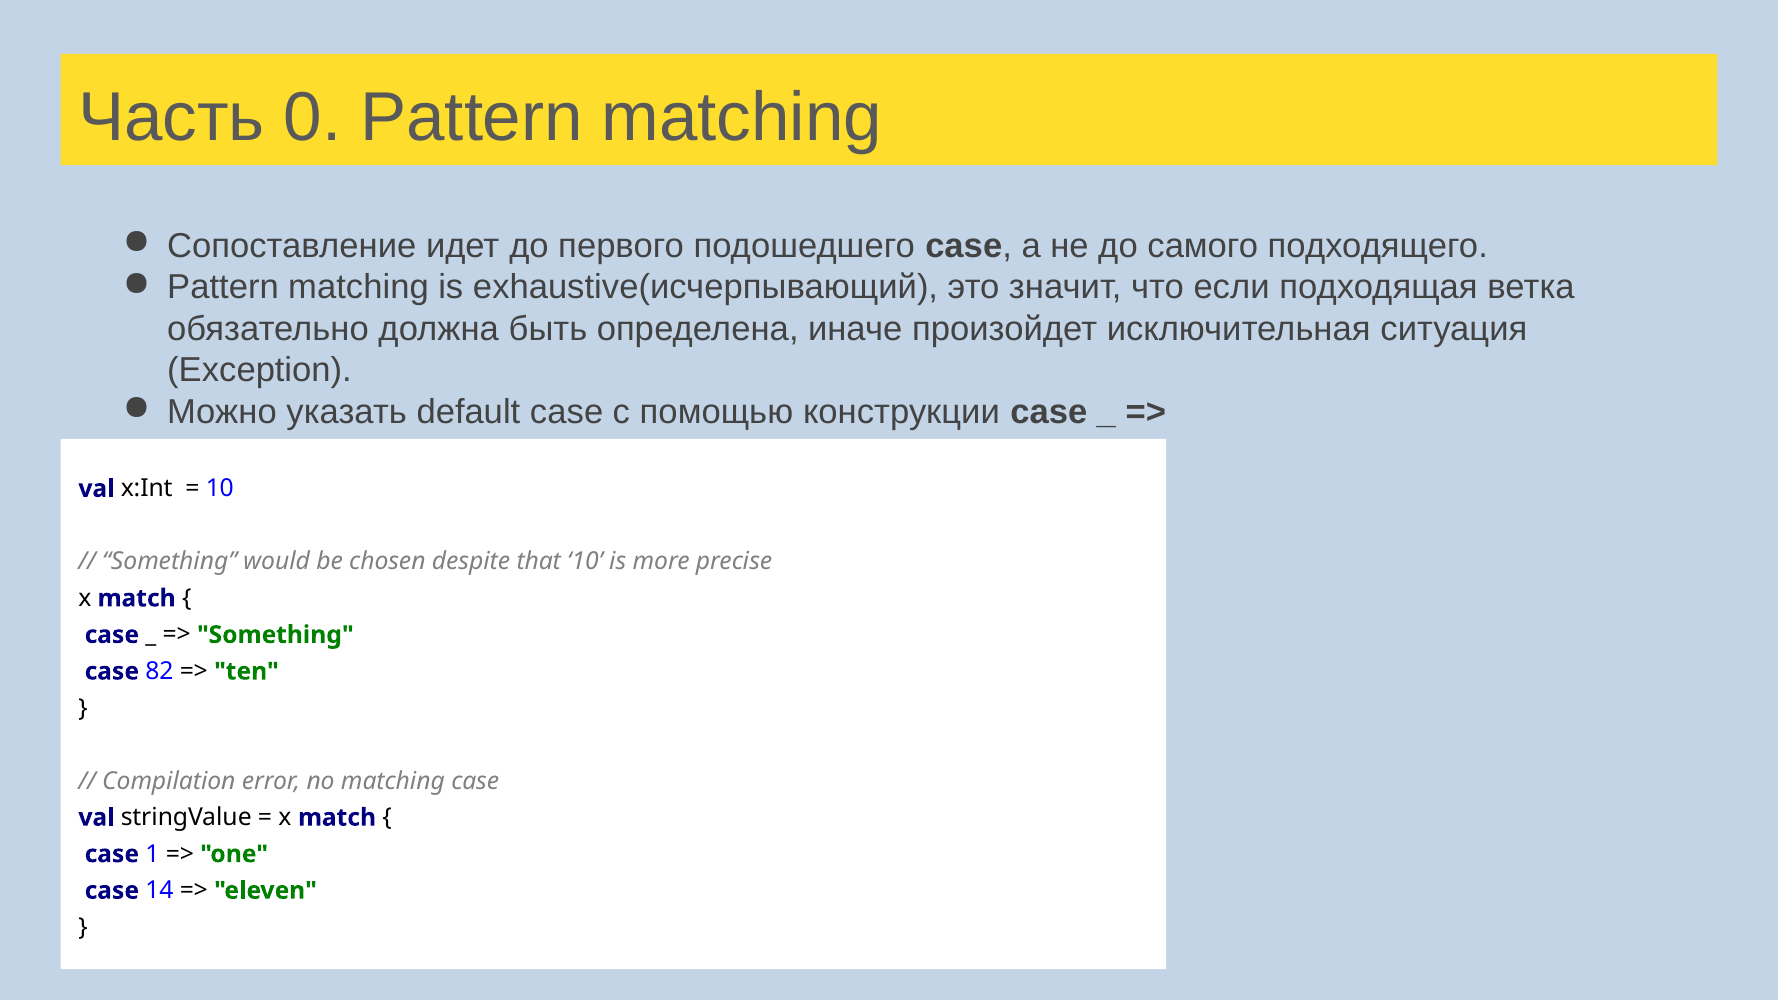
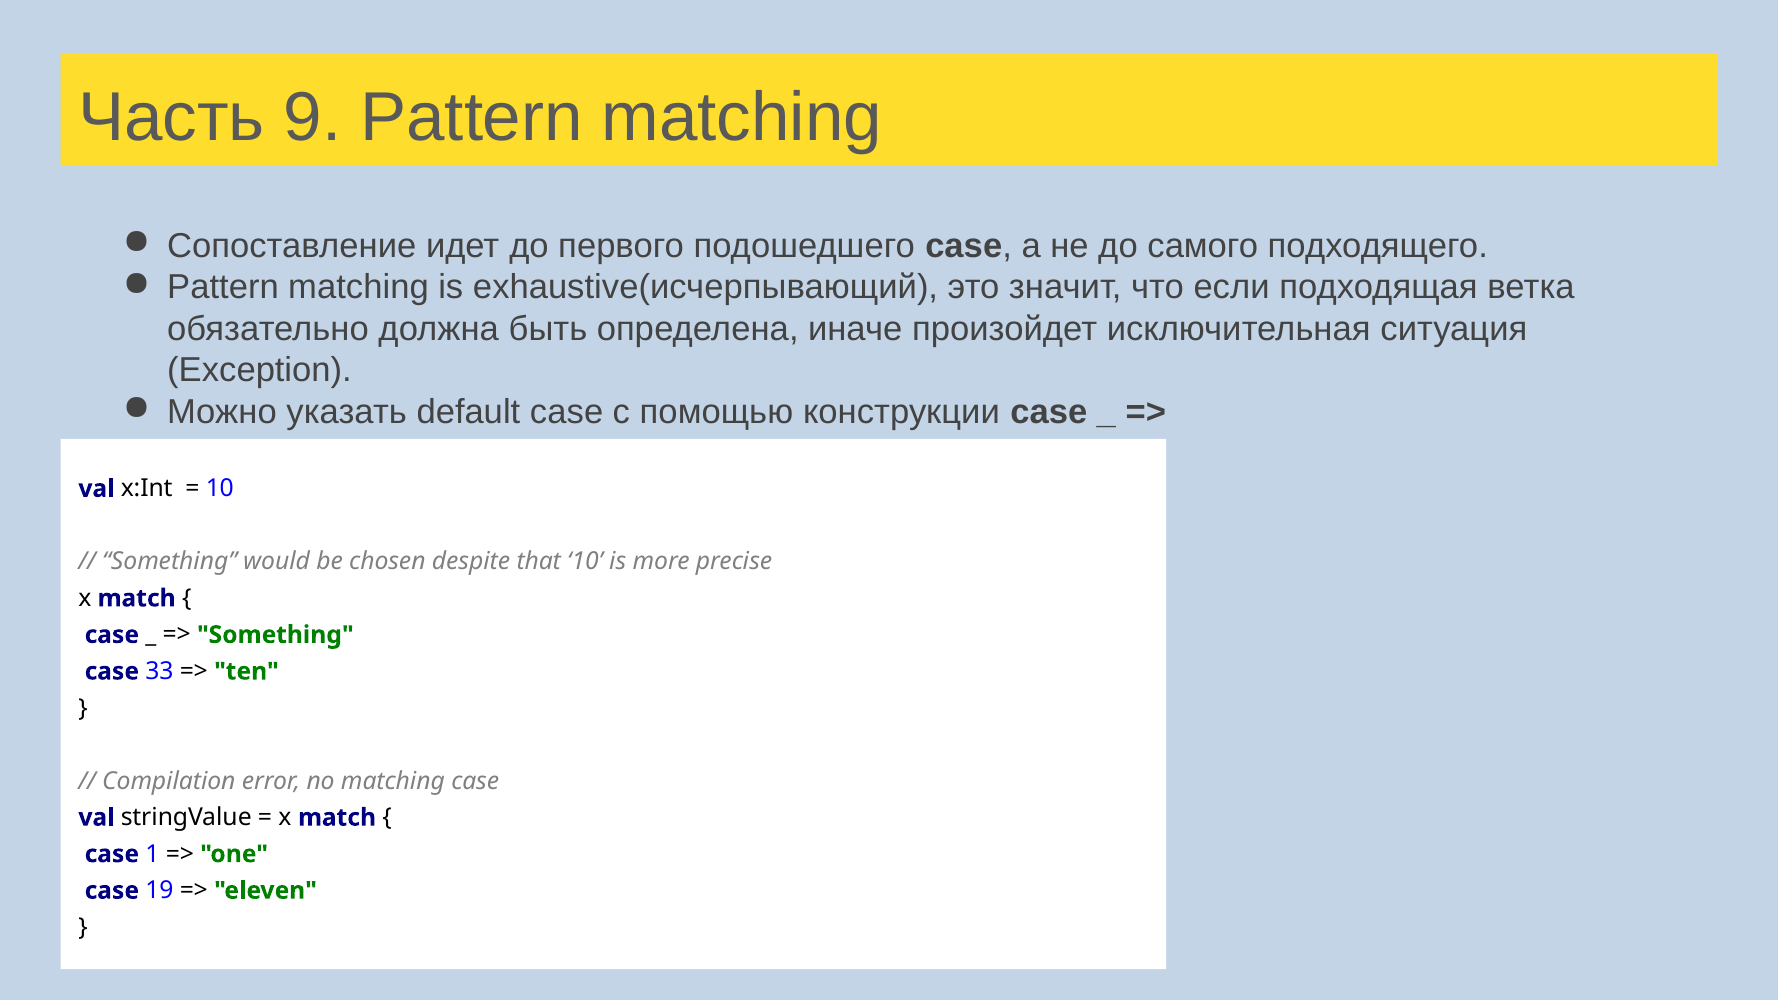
0: 0 -> 9
82: 82 -> 33
14: 14 -> 19
